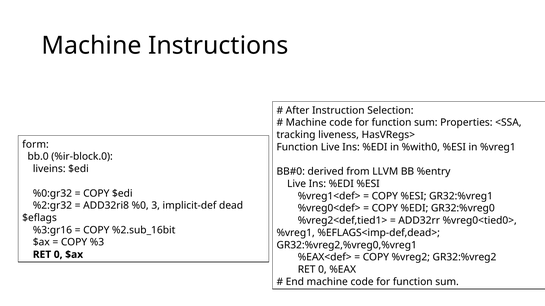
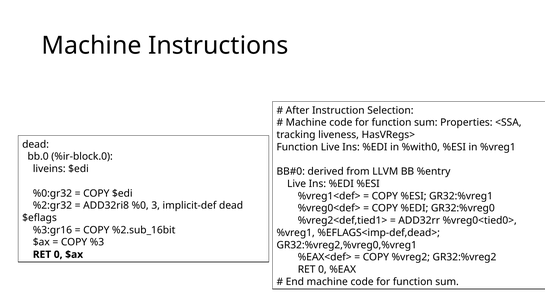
form at (36, 145): form -> dead
